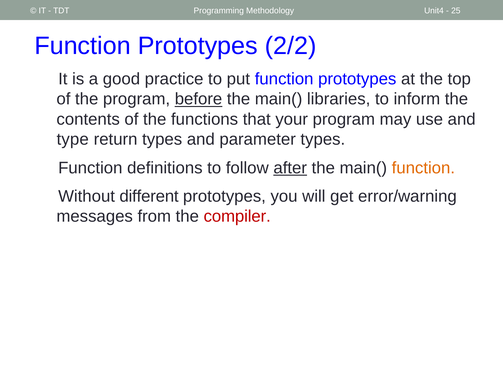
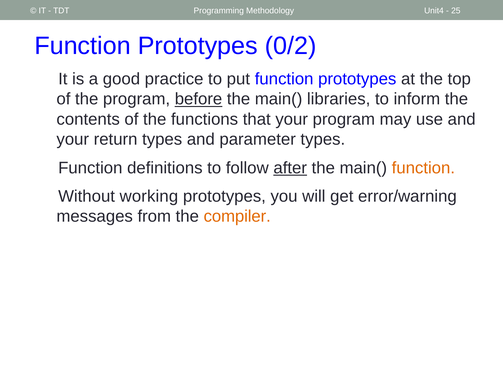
2/2: 2/2 -> 0/2
type at (73, 139): type -> your
different: different -> working
compiler colour: red -> orange
